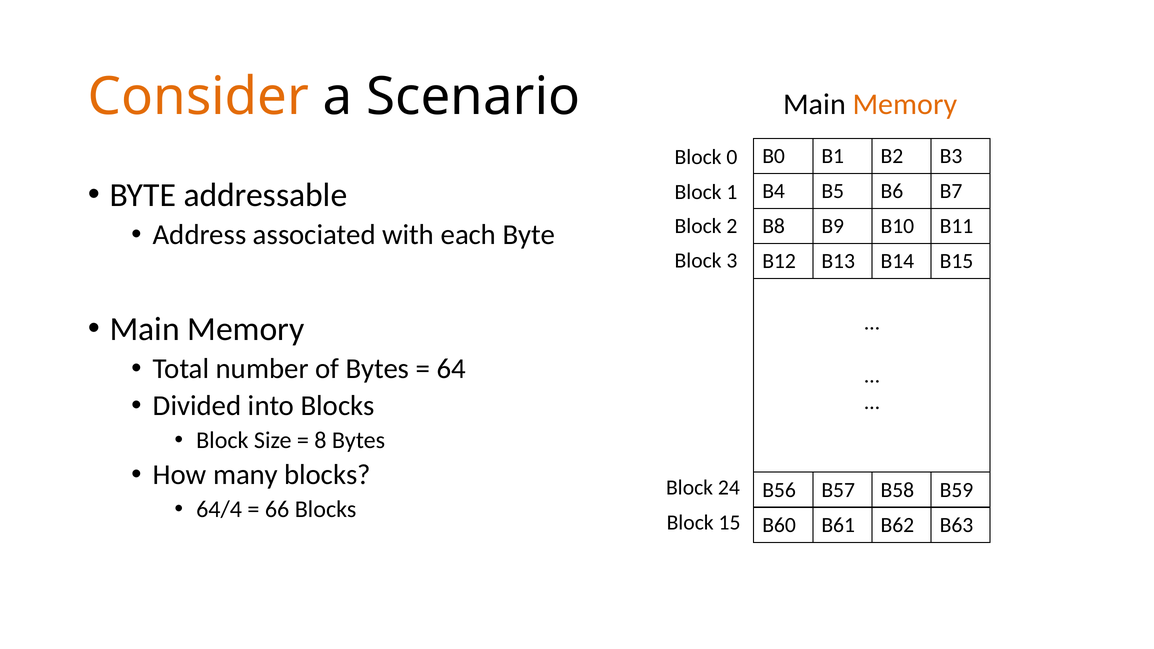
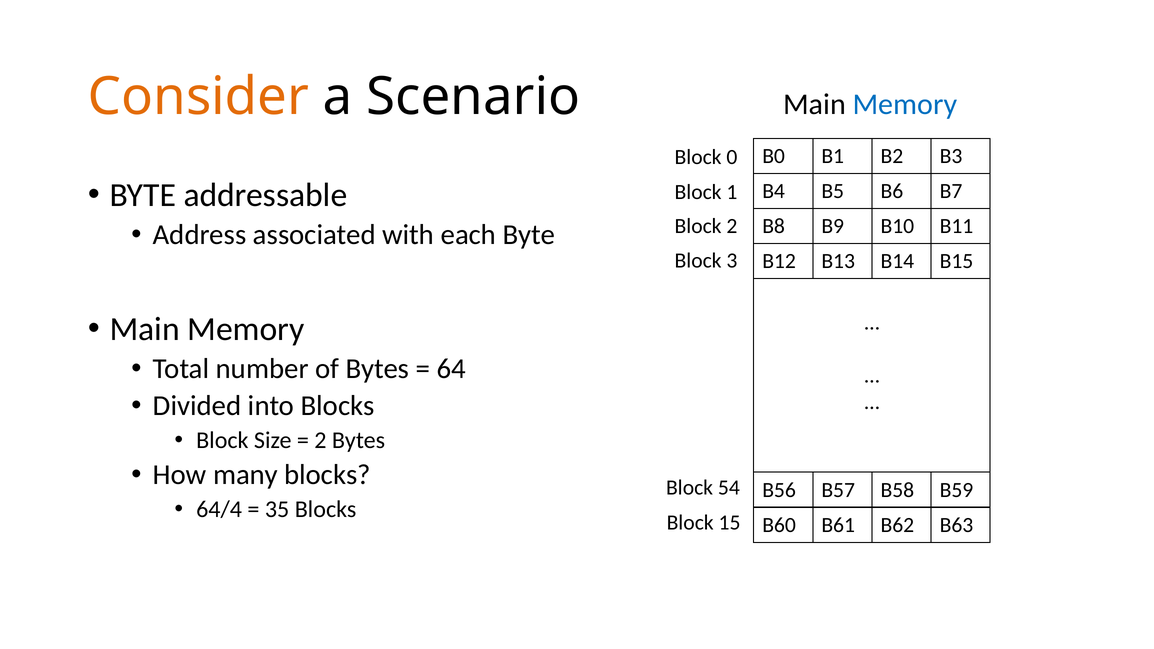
Memory at (905, 104) colour: orange -> blue
8 at (320, 441): 8 -> 2
24: 24 -> 54
66: 66 -> 35
